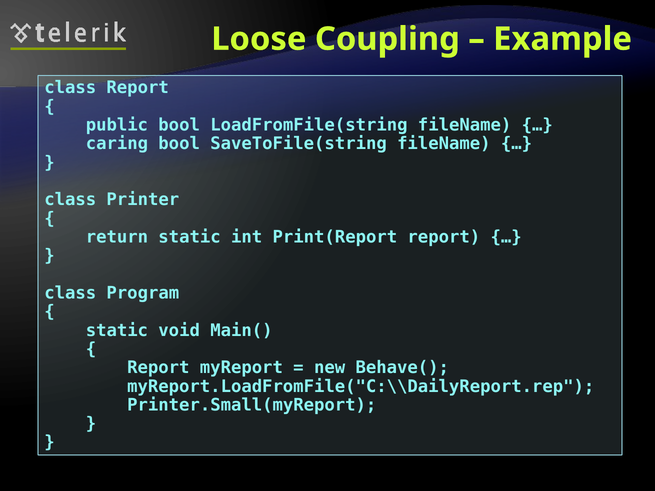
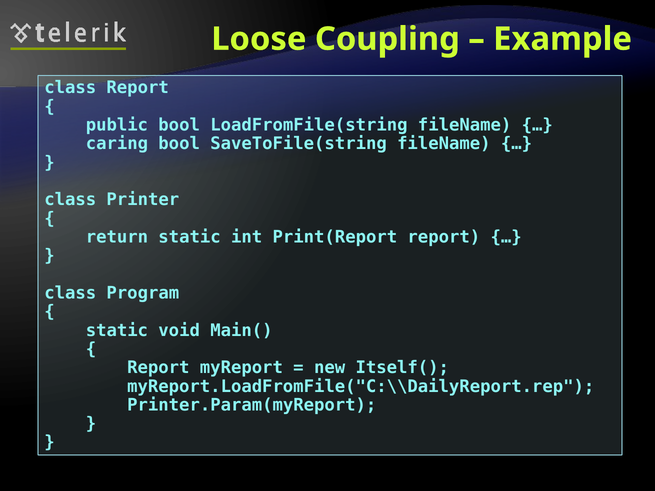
Behave(: Behave( -> Itself(
Printer.Small(myReport: Printer.Small(myReport -> Printer.Param(myReport
